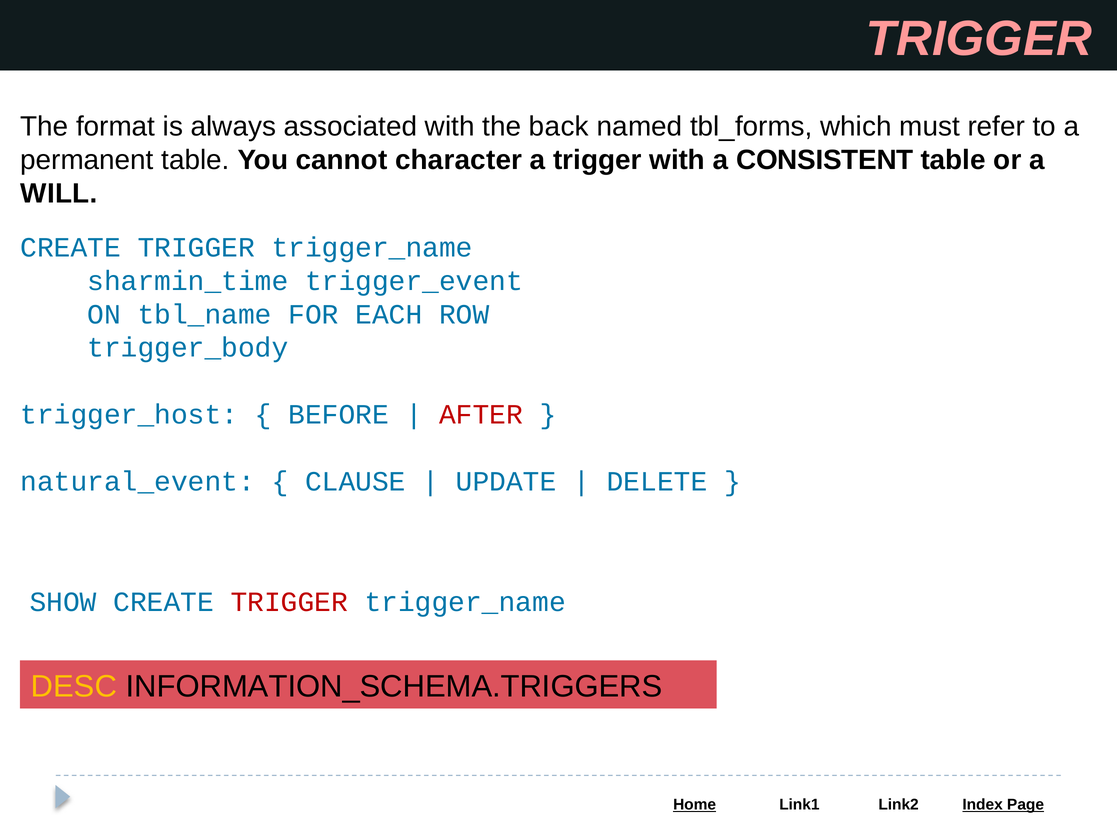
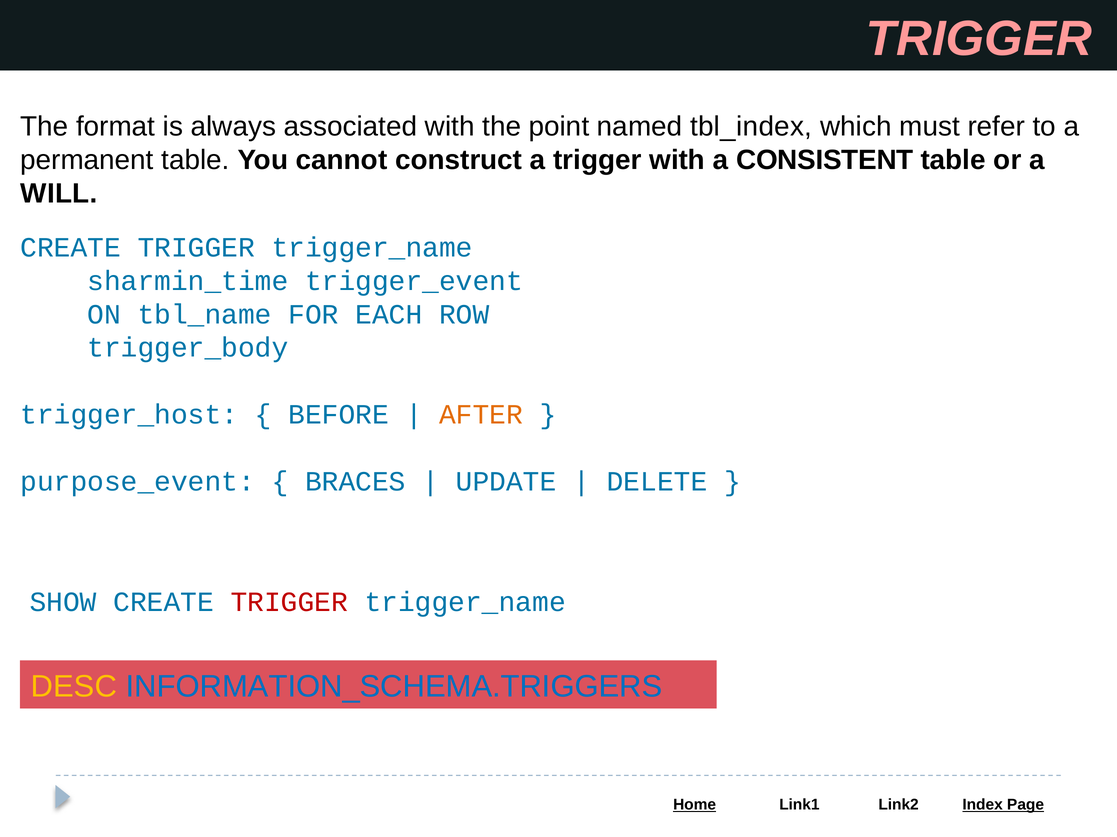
back: back -> point
tbl_forms: tbl_forms -> tbl_index
character: character -> construct
AFTER colour: red -> orange
natural_event: natural_event -> purpose_event
CLAUSE: CLAUSE -> BRACES
INFORMATION_SCHEMA.TRIGGERS colour: black -> blue
